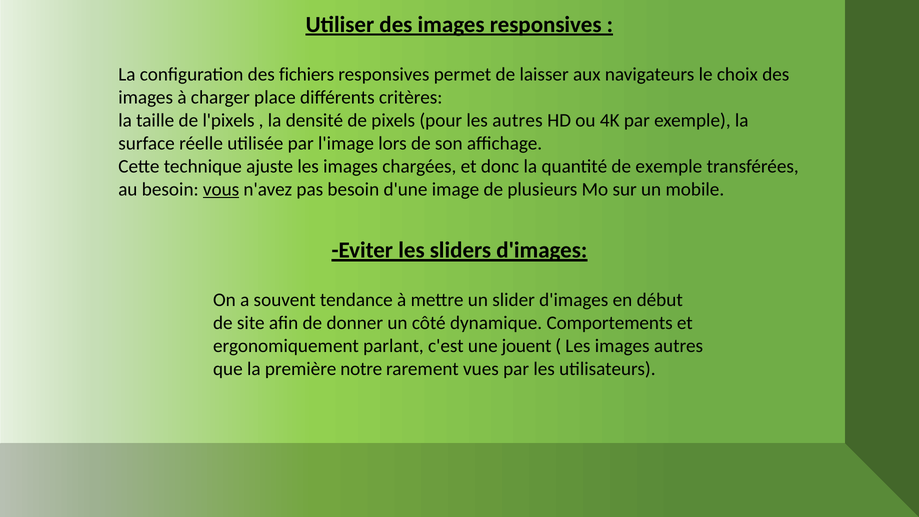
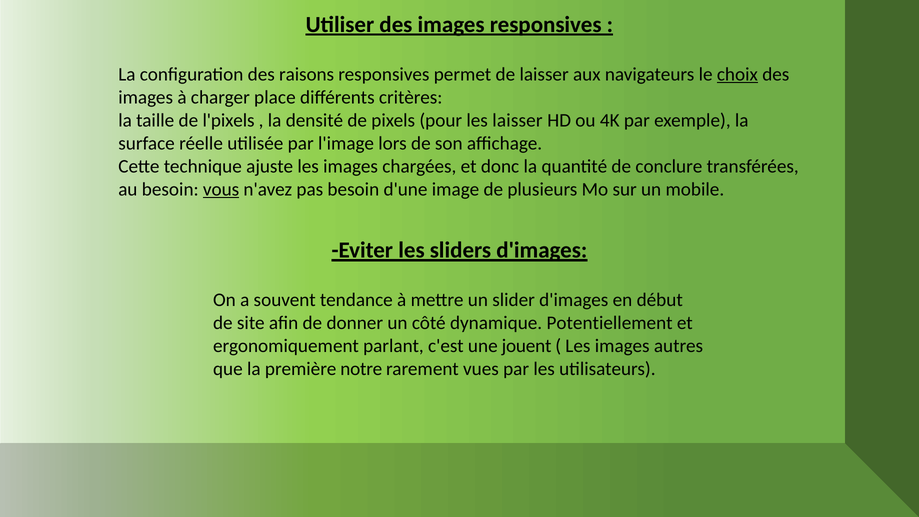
fichiers: fichiers -> raisons
choix underline: none -> present
les autres: autres -> laisser
de exemple: exemple -> conclure
Comportements: Comportements -> Potentiellement
